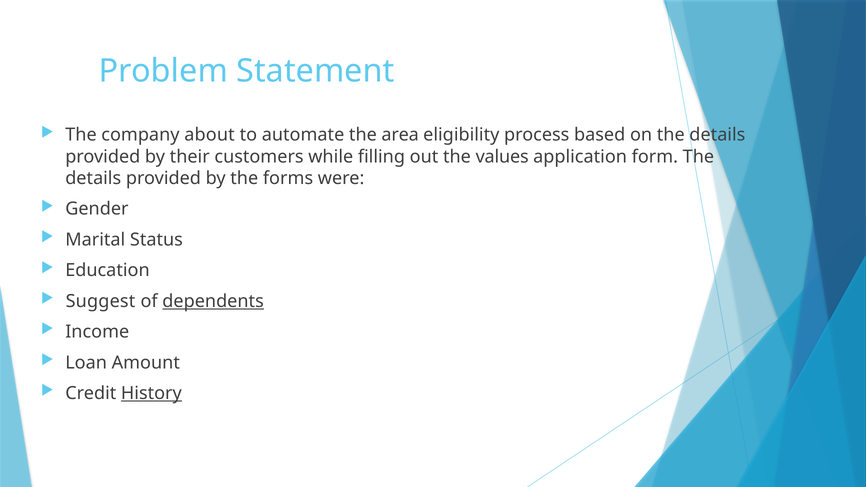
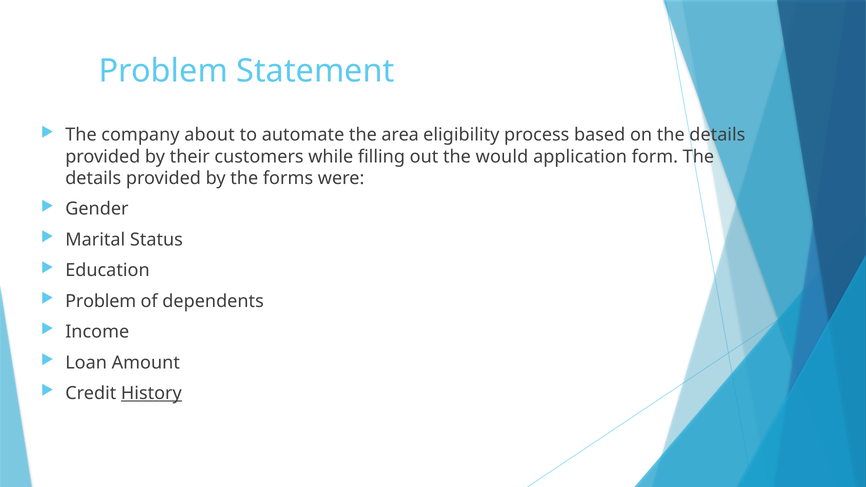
values: values -> would
Suggest at (100, 301): Suggest -> Problem
dependents underline: present -> none
